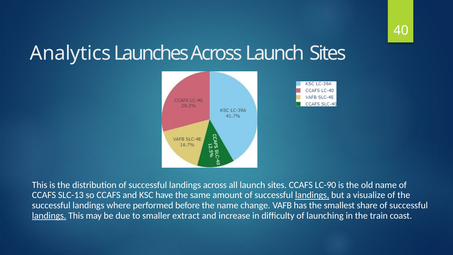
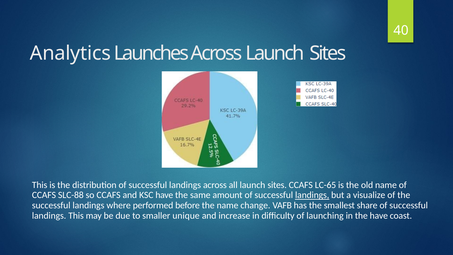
LC-90: LC-90 -> LC-65
SLC-13: SLC-13 -> SLC-88
landings at (49, 215) underline: present -> none
extract: extract -> unique
the train: train -> have
